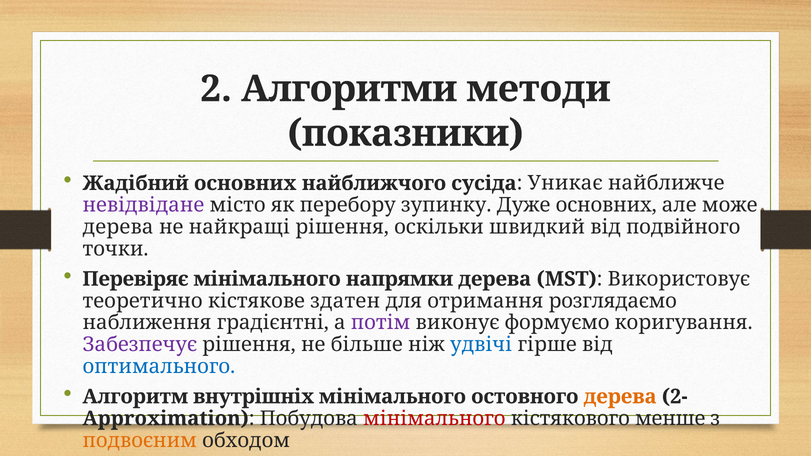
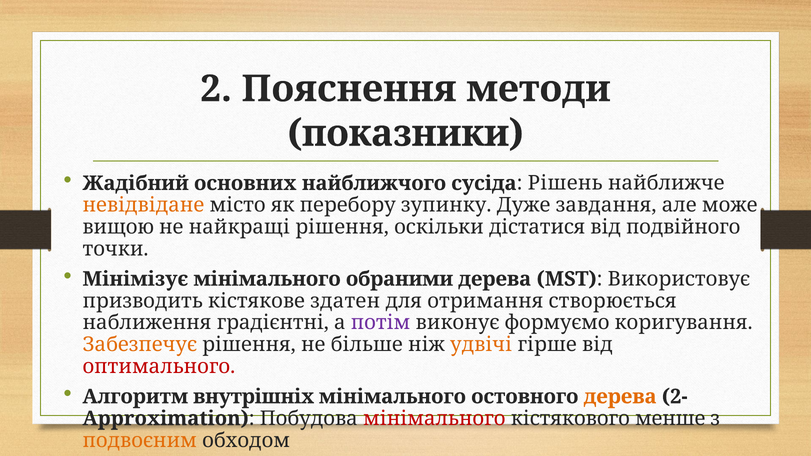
Алгоритми: Алгоритми -> Пояснення
Уникає: Уникає -> Рішень
невідвідане colour: purple -> orange
Дуже основних: основних -> завдання
дерева at (118, 227): дерева -> вищою
швидкий: швидкий -> дістатися
Перевіряє: Перевіряє -> Мінімізує
напрямки: напрямки -> обраними
теоретично: теоретично -> призводить
розглядаємо: розглядаємо -> створюється
Забезпечує colour: purple -> orange
удвічі colour: blue -> orange
оптимального colour: blue -> red
